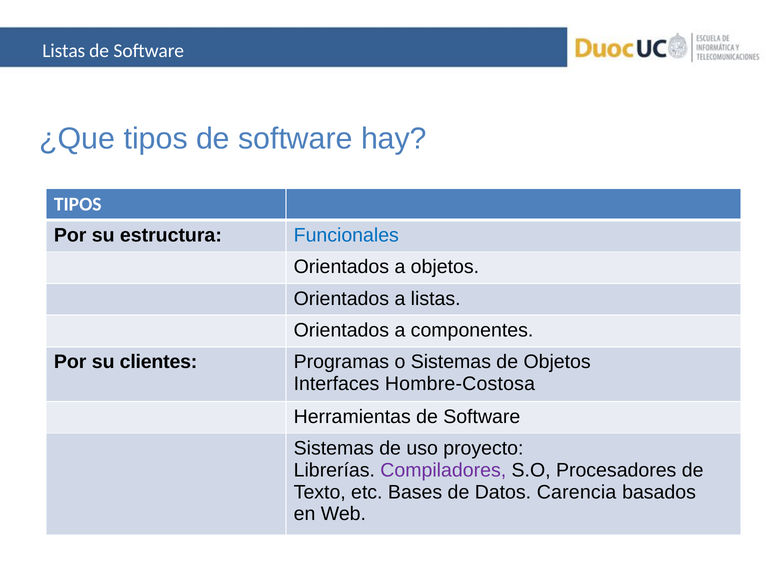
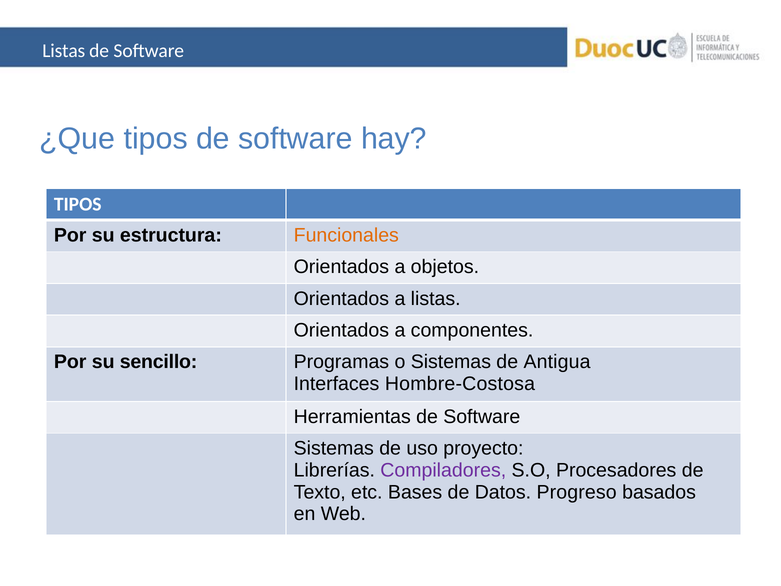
Funcionales colour: blue -> orange
clientes: clientes -> sencillo
de Objetos: Objetos -> Antigua
Carencia: Carencia -> Progreso
